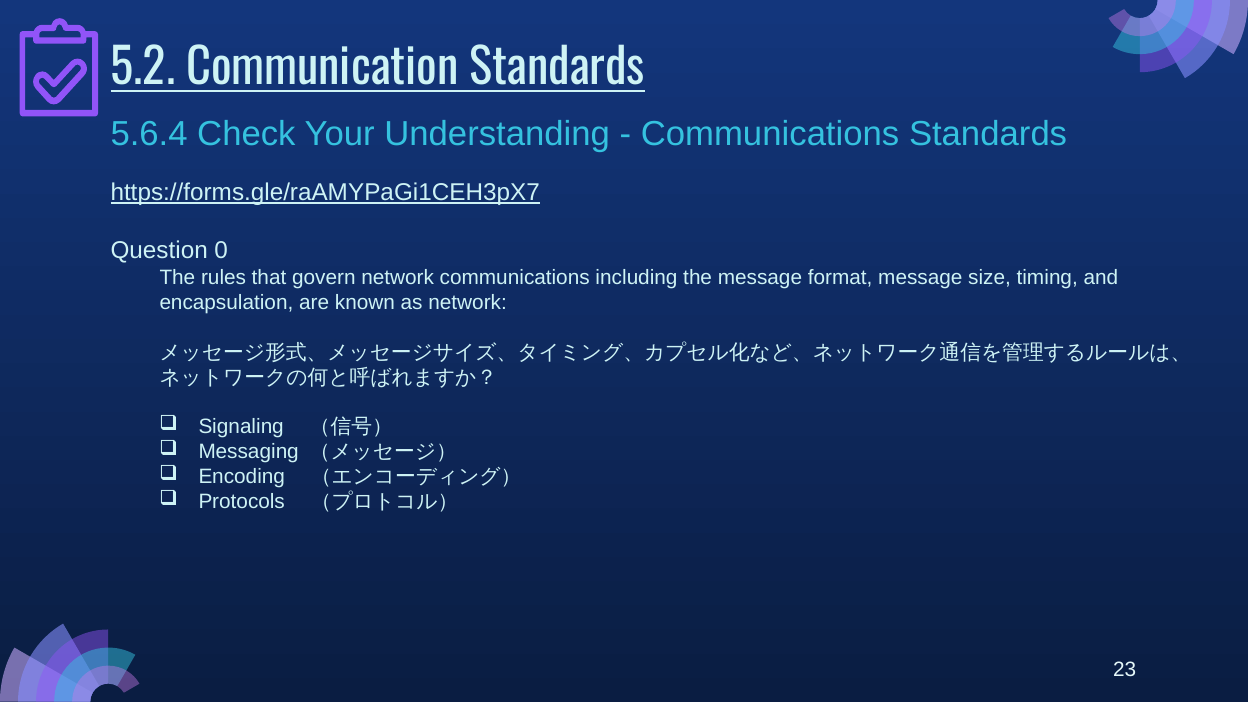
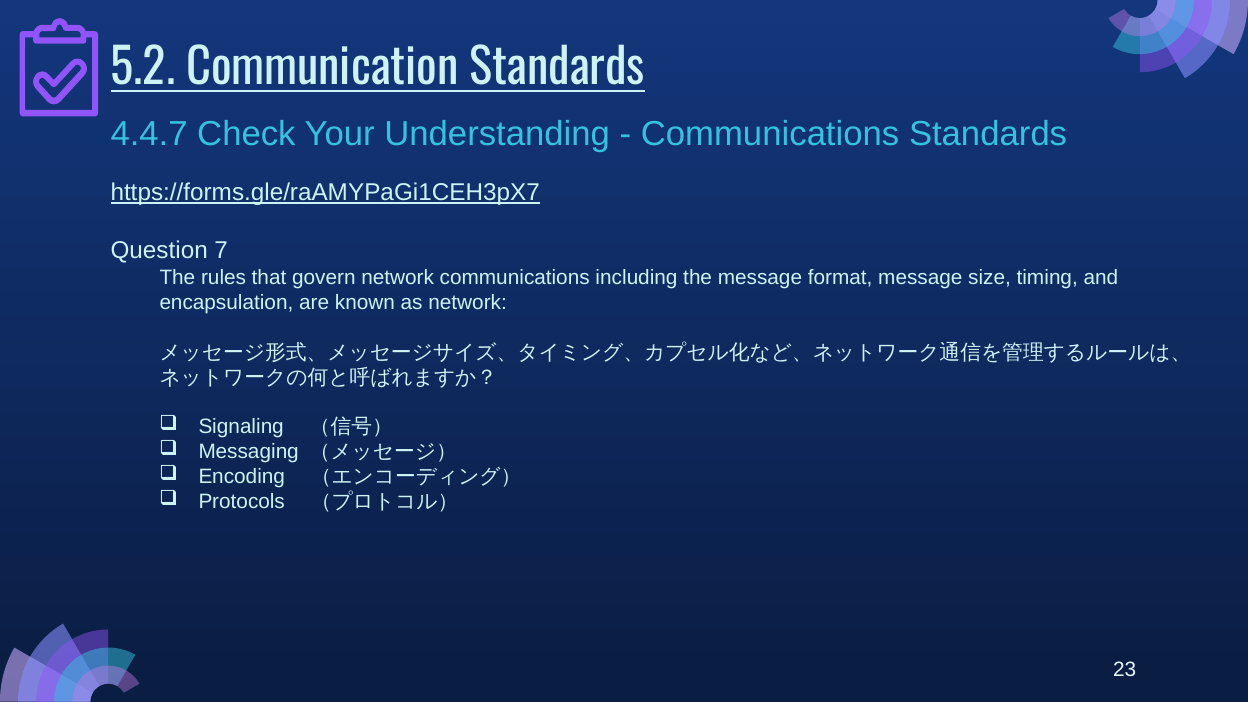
5.6.4: 5.6.4 -> 4.4.7
0: 0 -> 7
